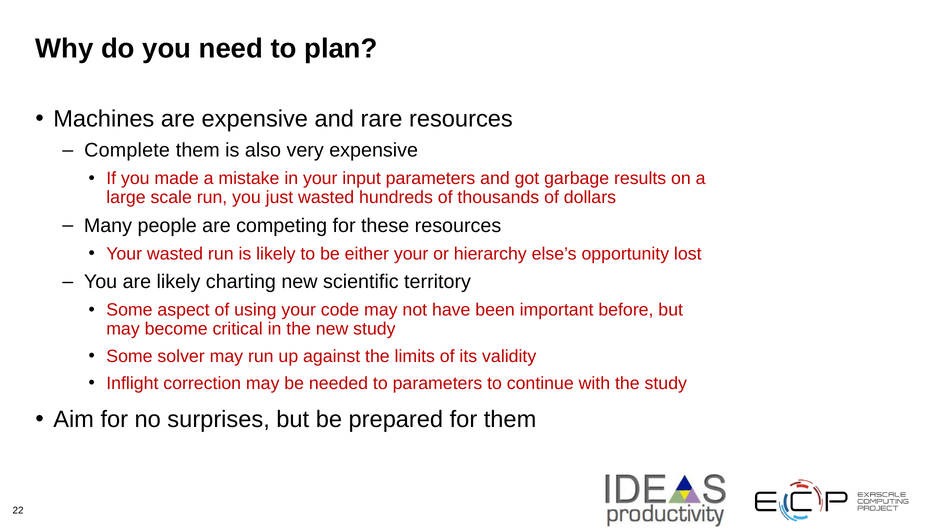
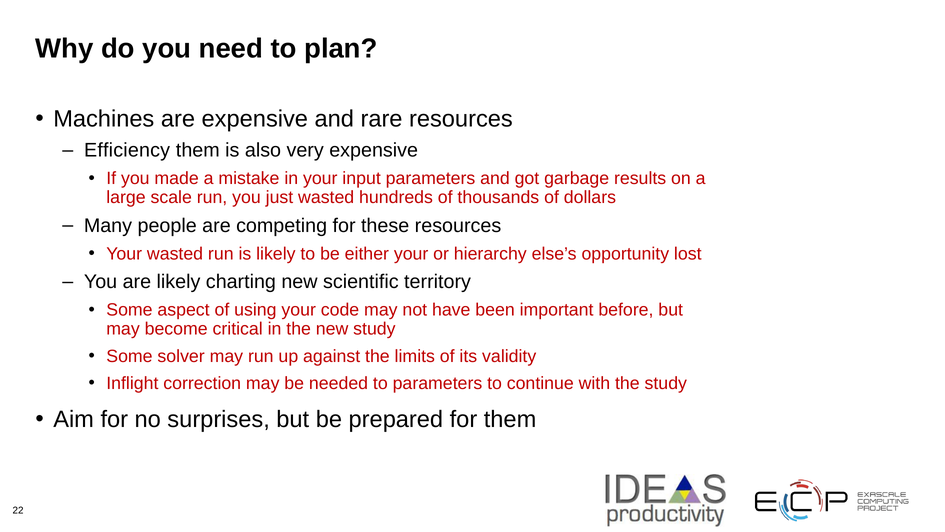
Complete: Complete -> Efficiency
